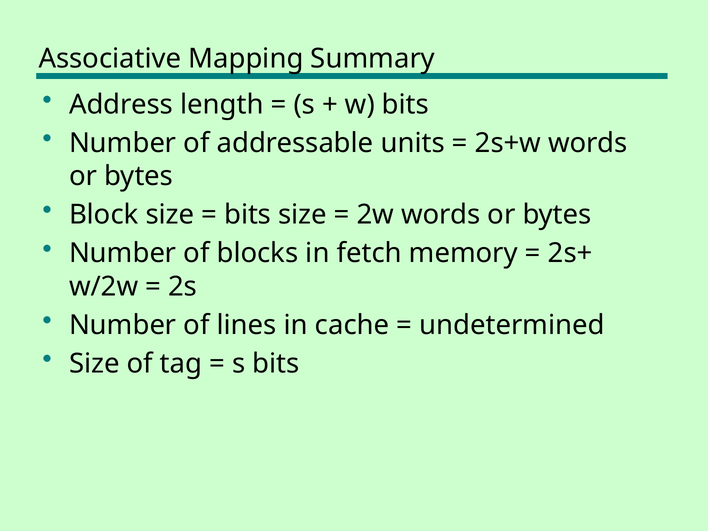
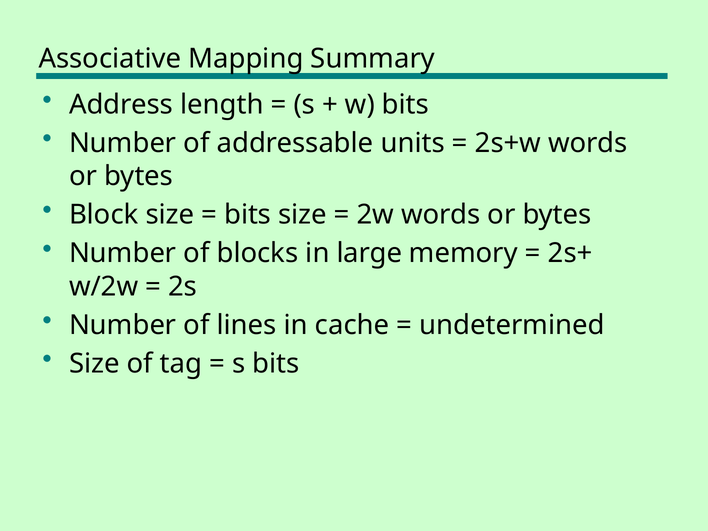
fetch: fetch -> large
